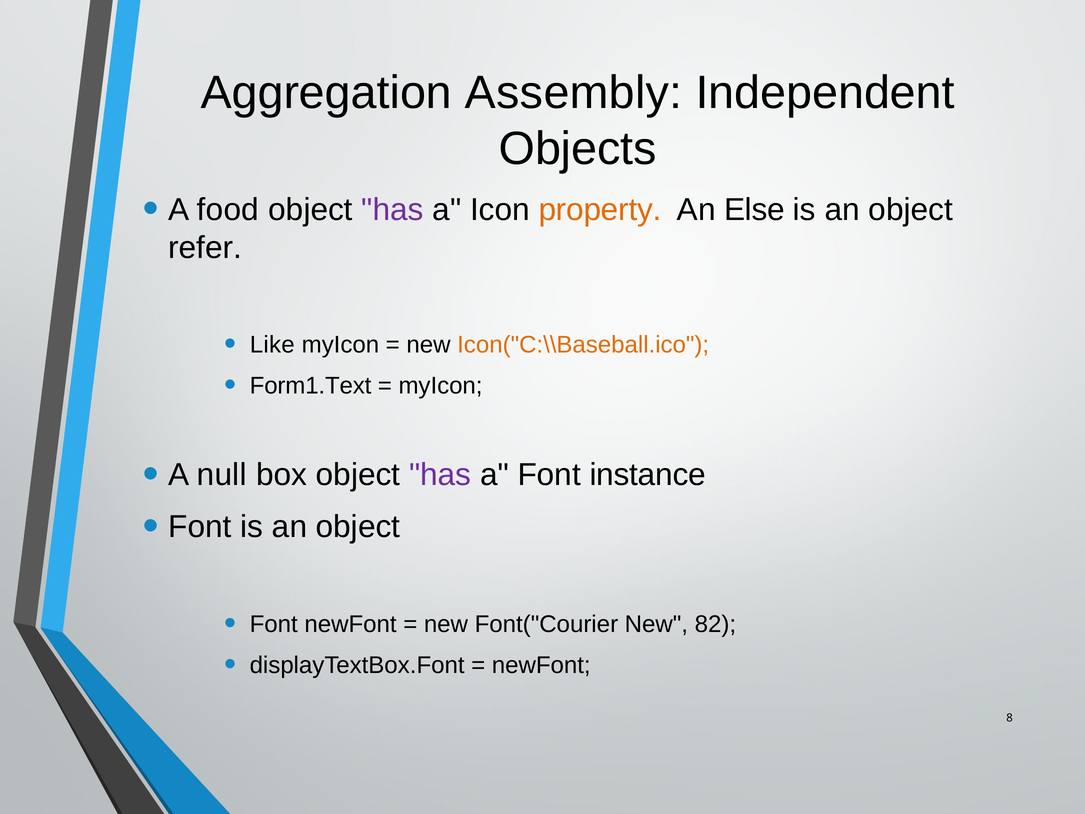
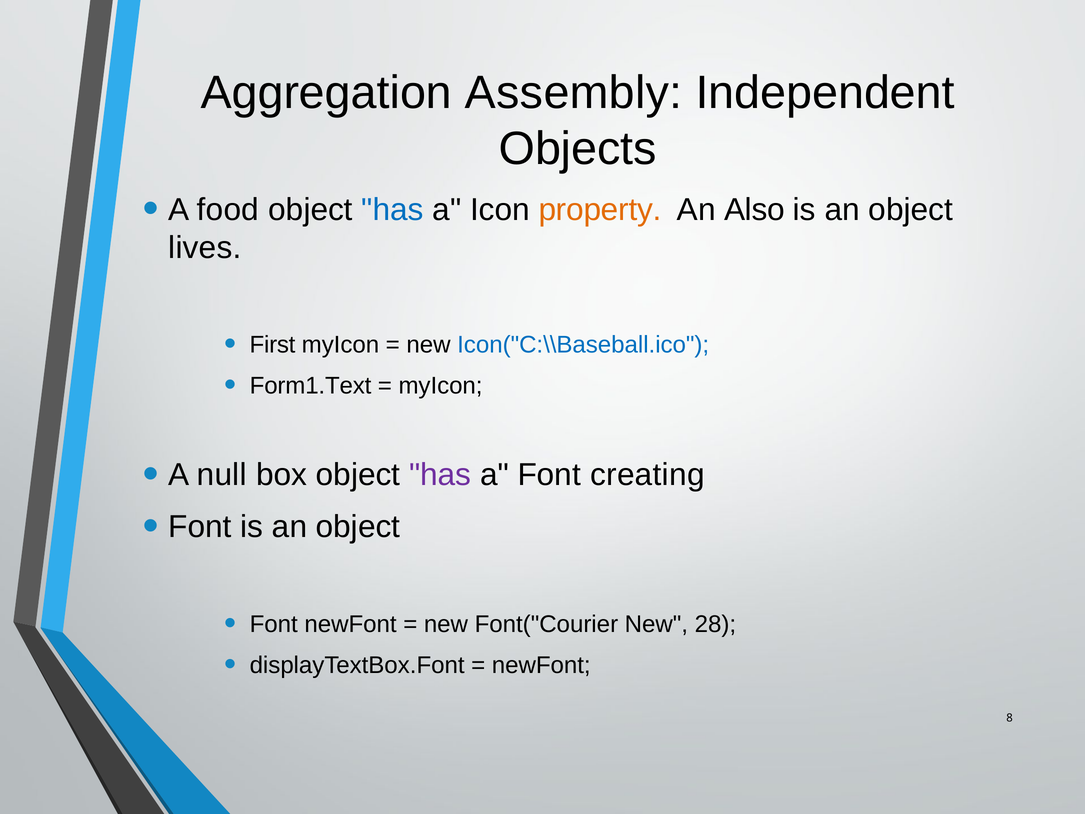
has at (393, 210) colour: purple -> blue
Else: Else -> Also
refer: refer -> lives
Like: Like -> First
Icon("C:\\Baseball.ico colour: orange -> blue
instance: instance -> creating
82: 82 -> 28
